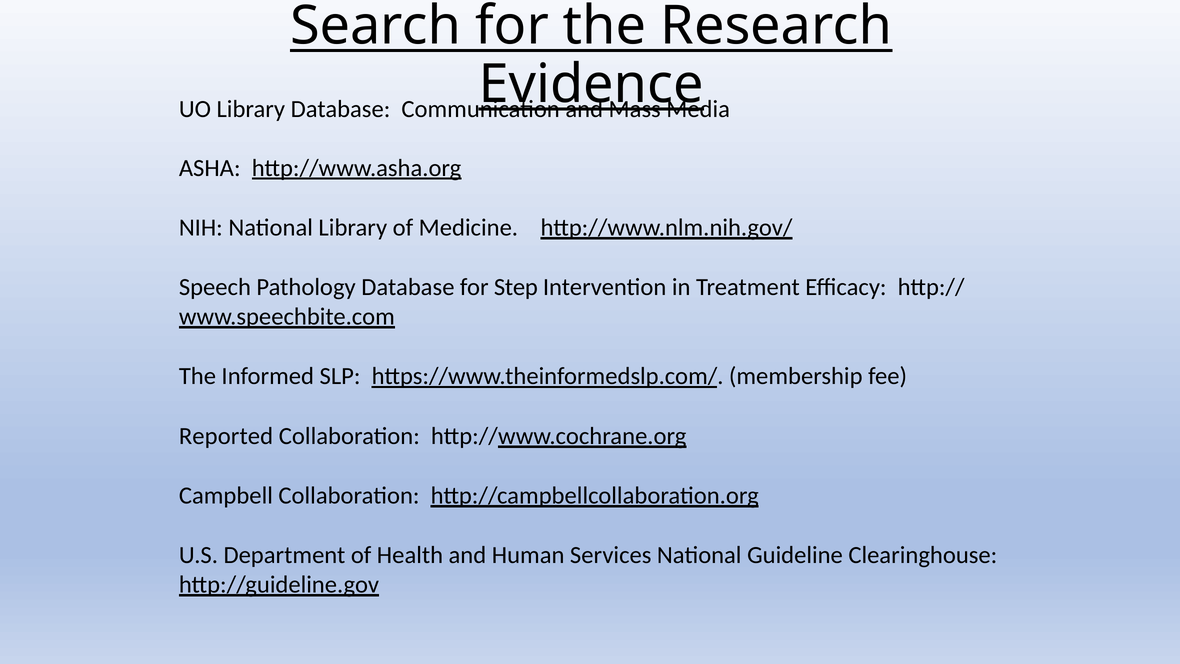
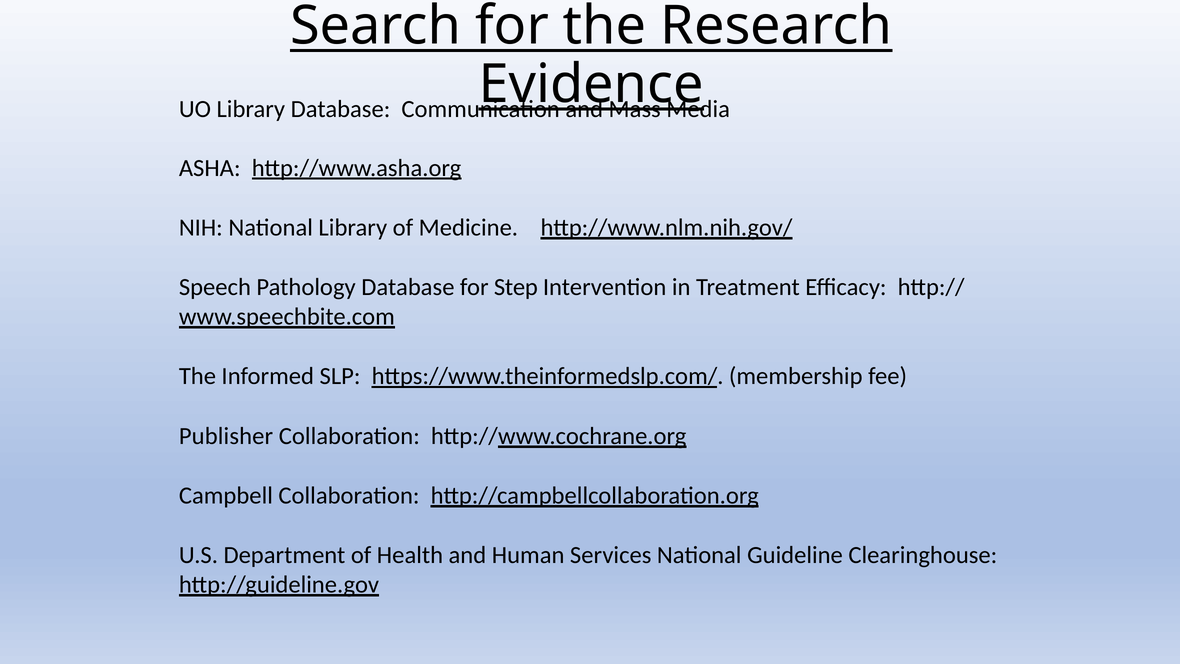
Reported: Reported -> Publisher
